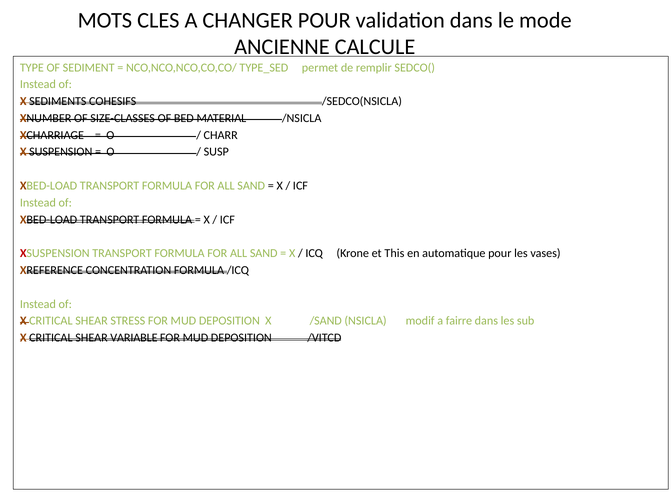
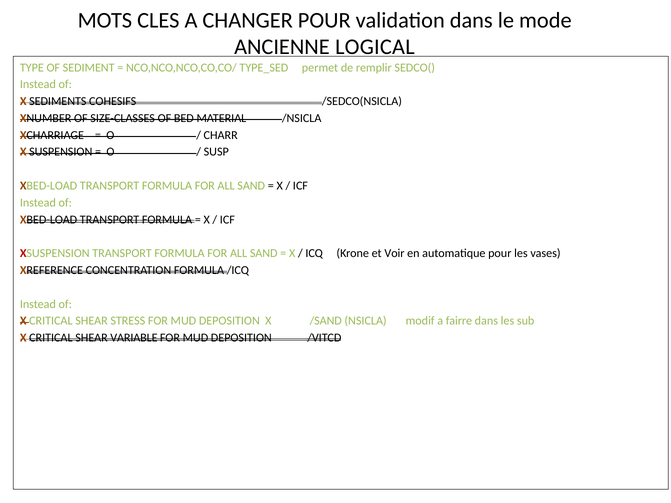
CALCULE: CALCULE -> LOGICAL
This: This -> Voir
